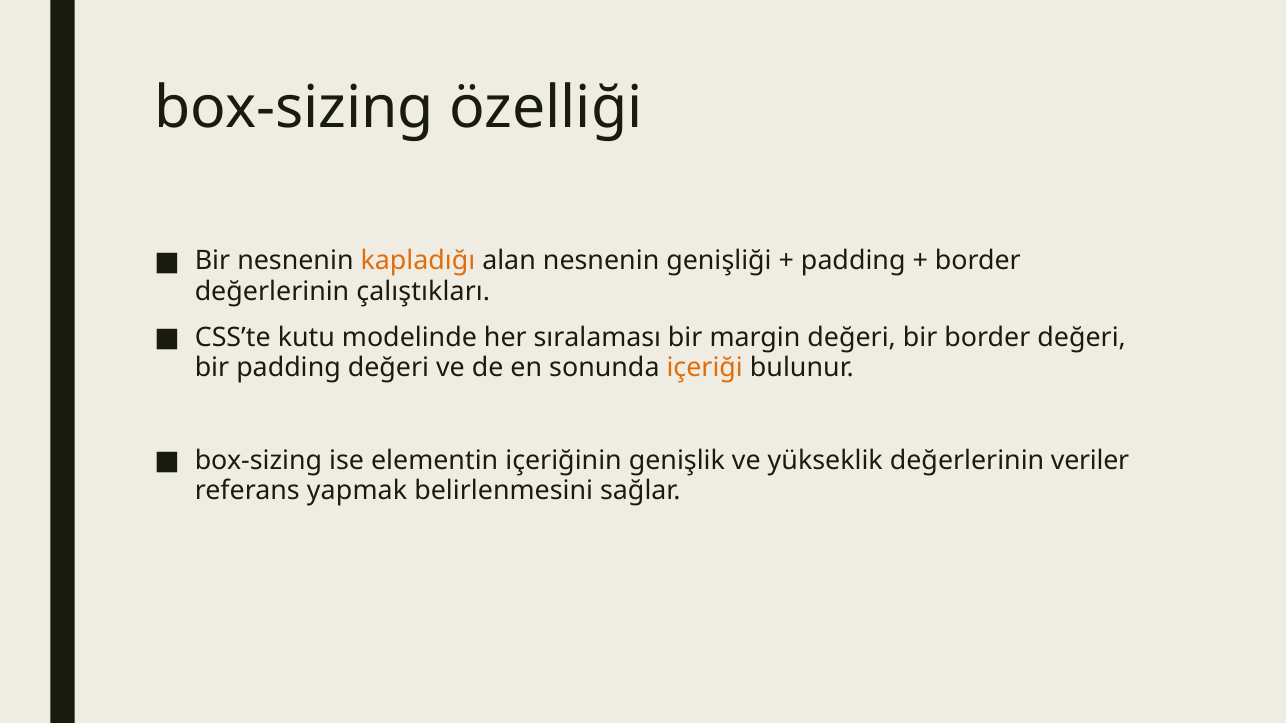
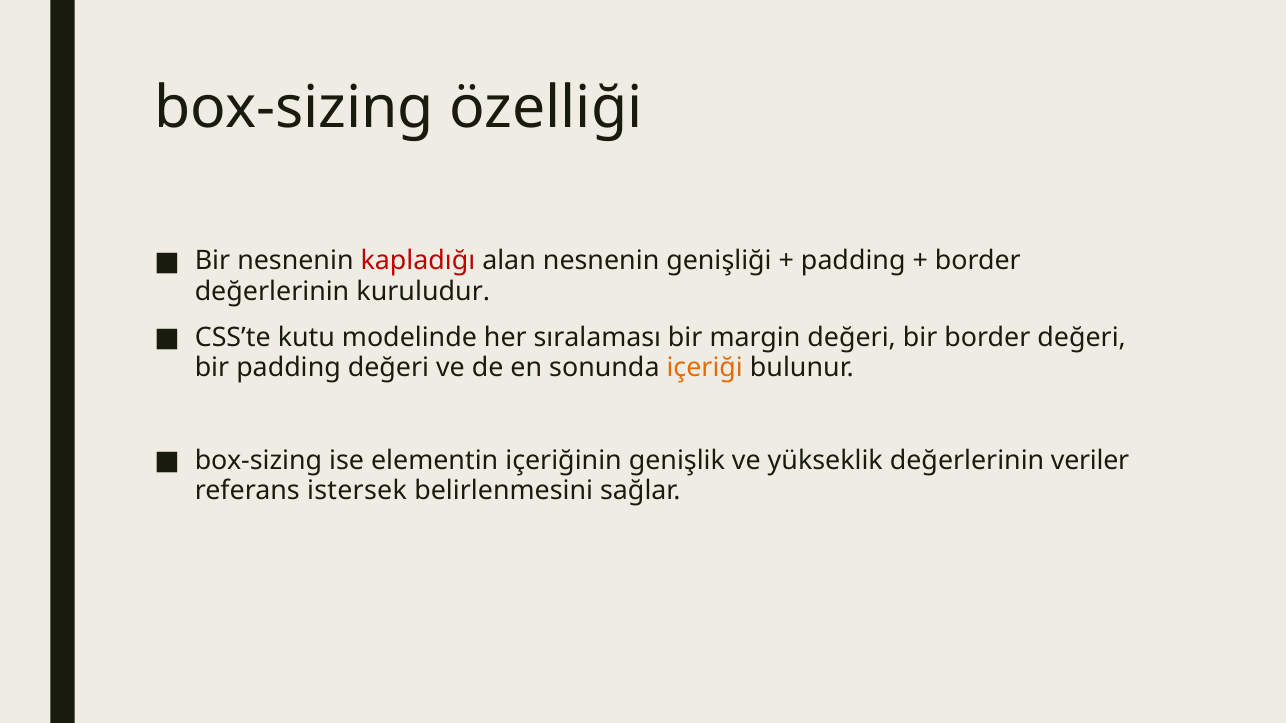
kapladığı colour: orange -> red
çalıştıkları: çalıştıkları -> kuruludur
yapmak: yapmak -> istersek
